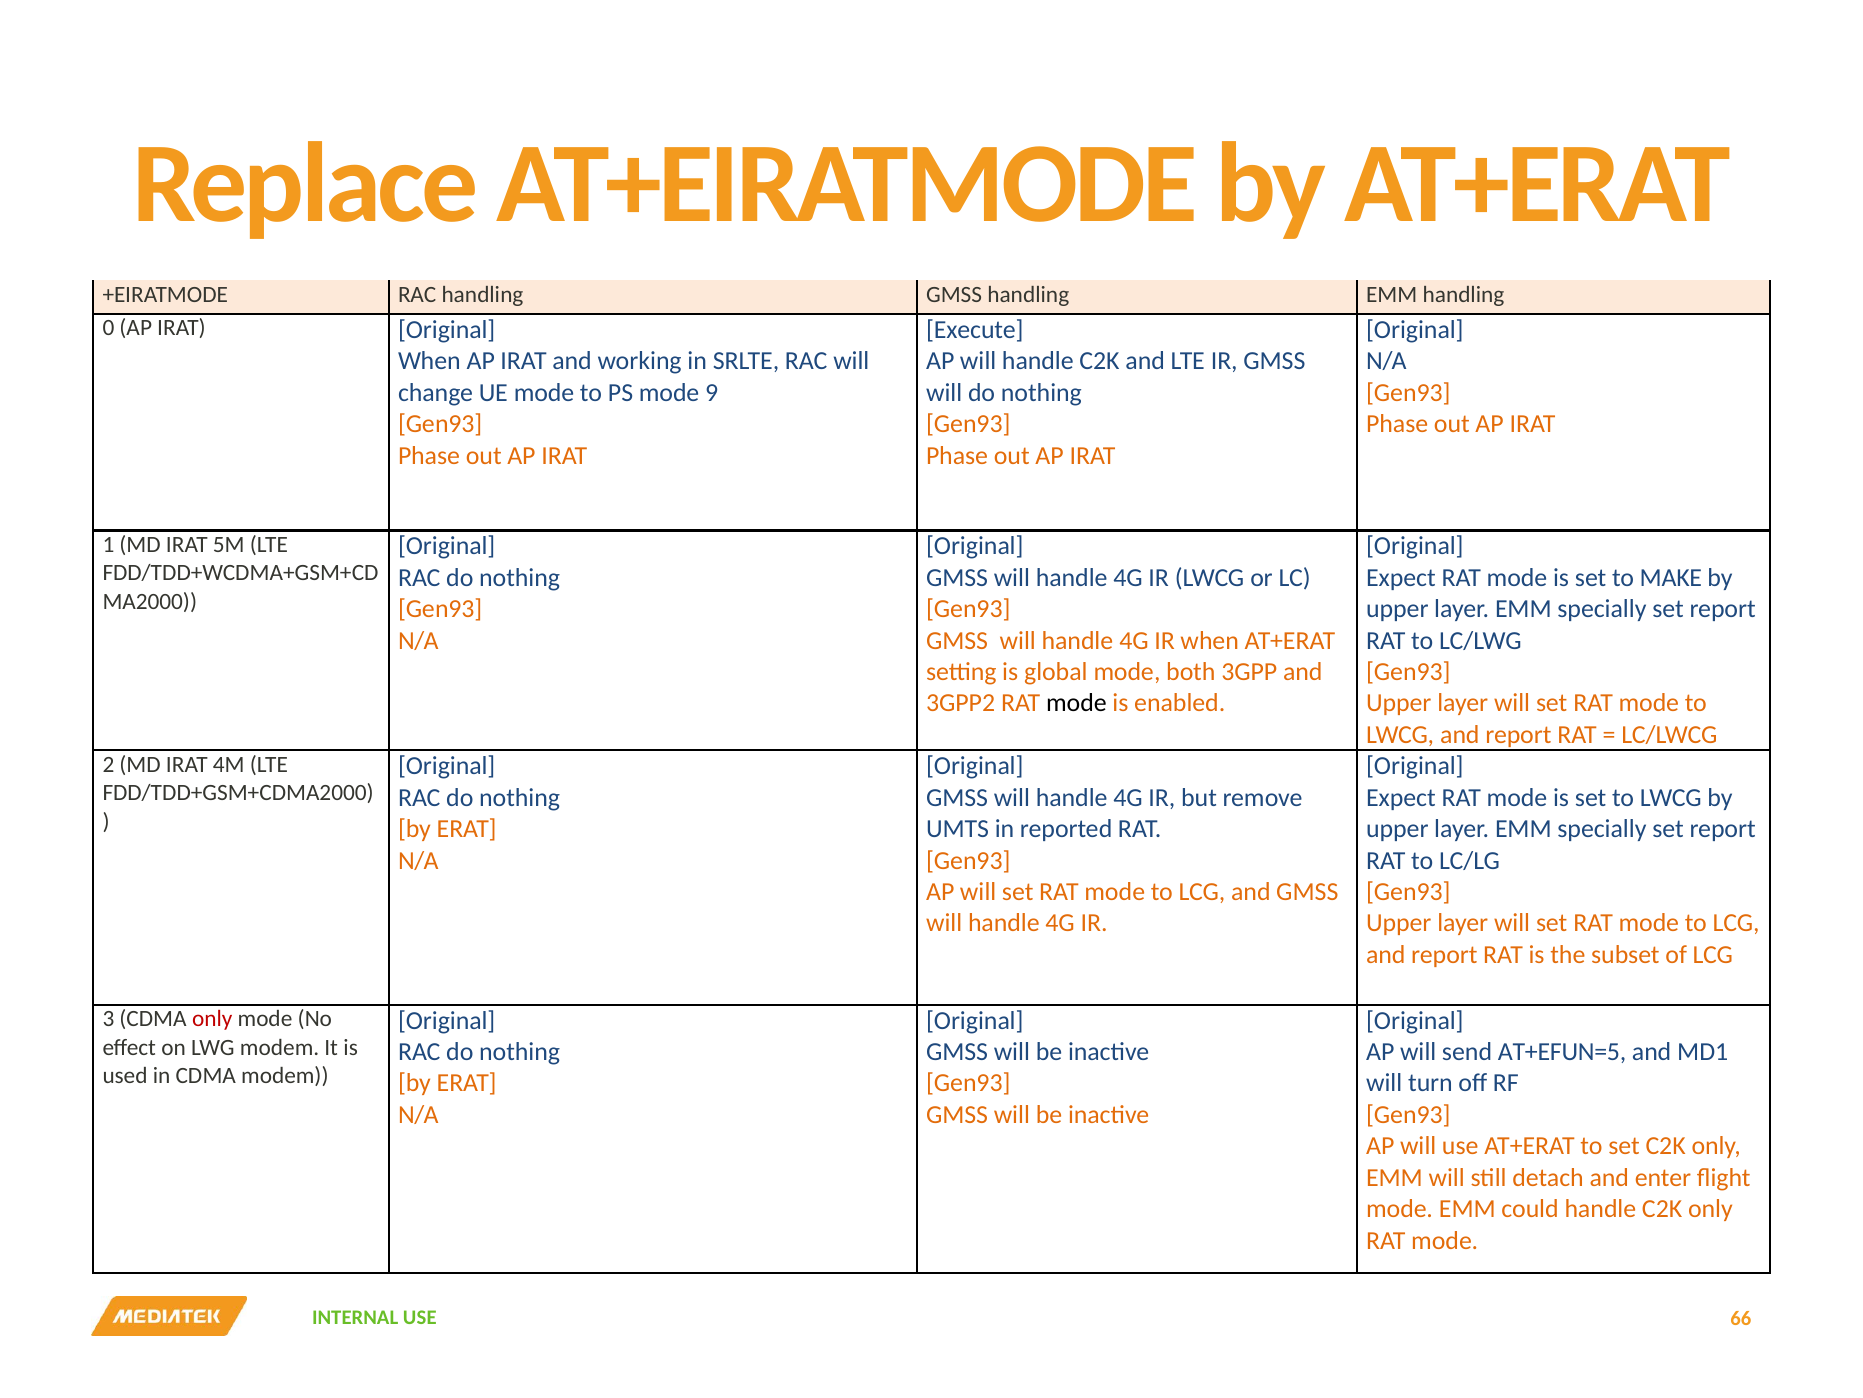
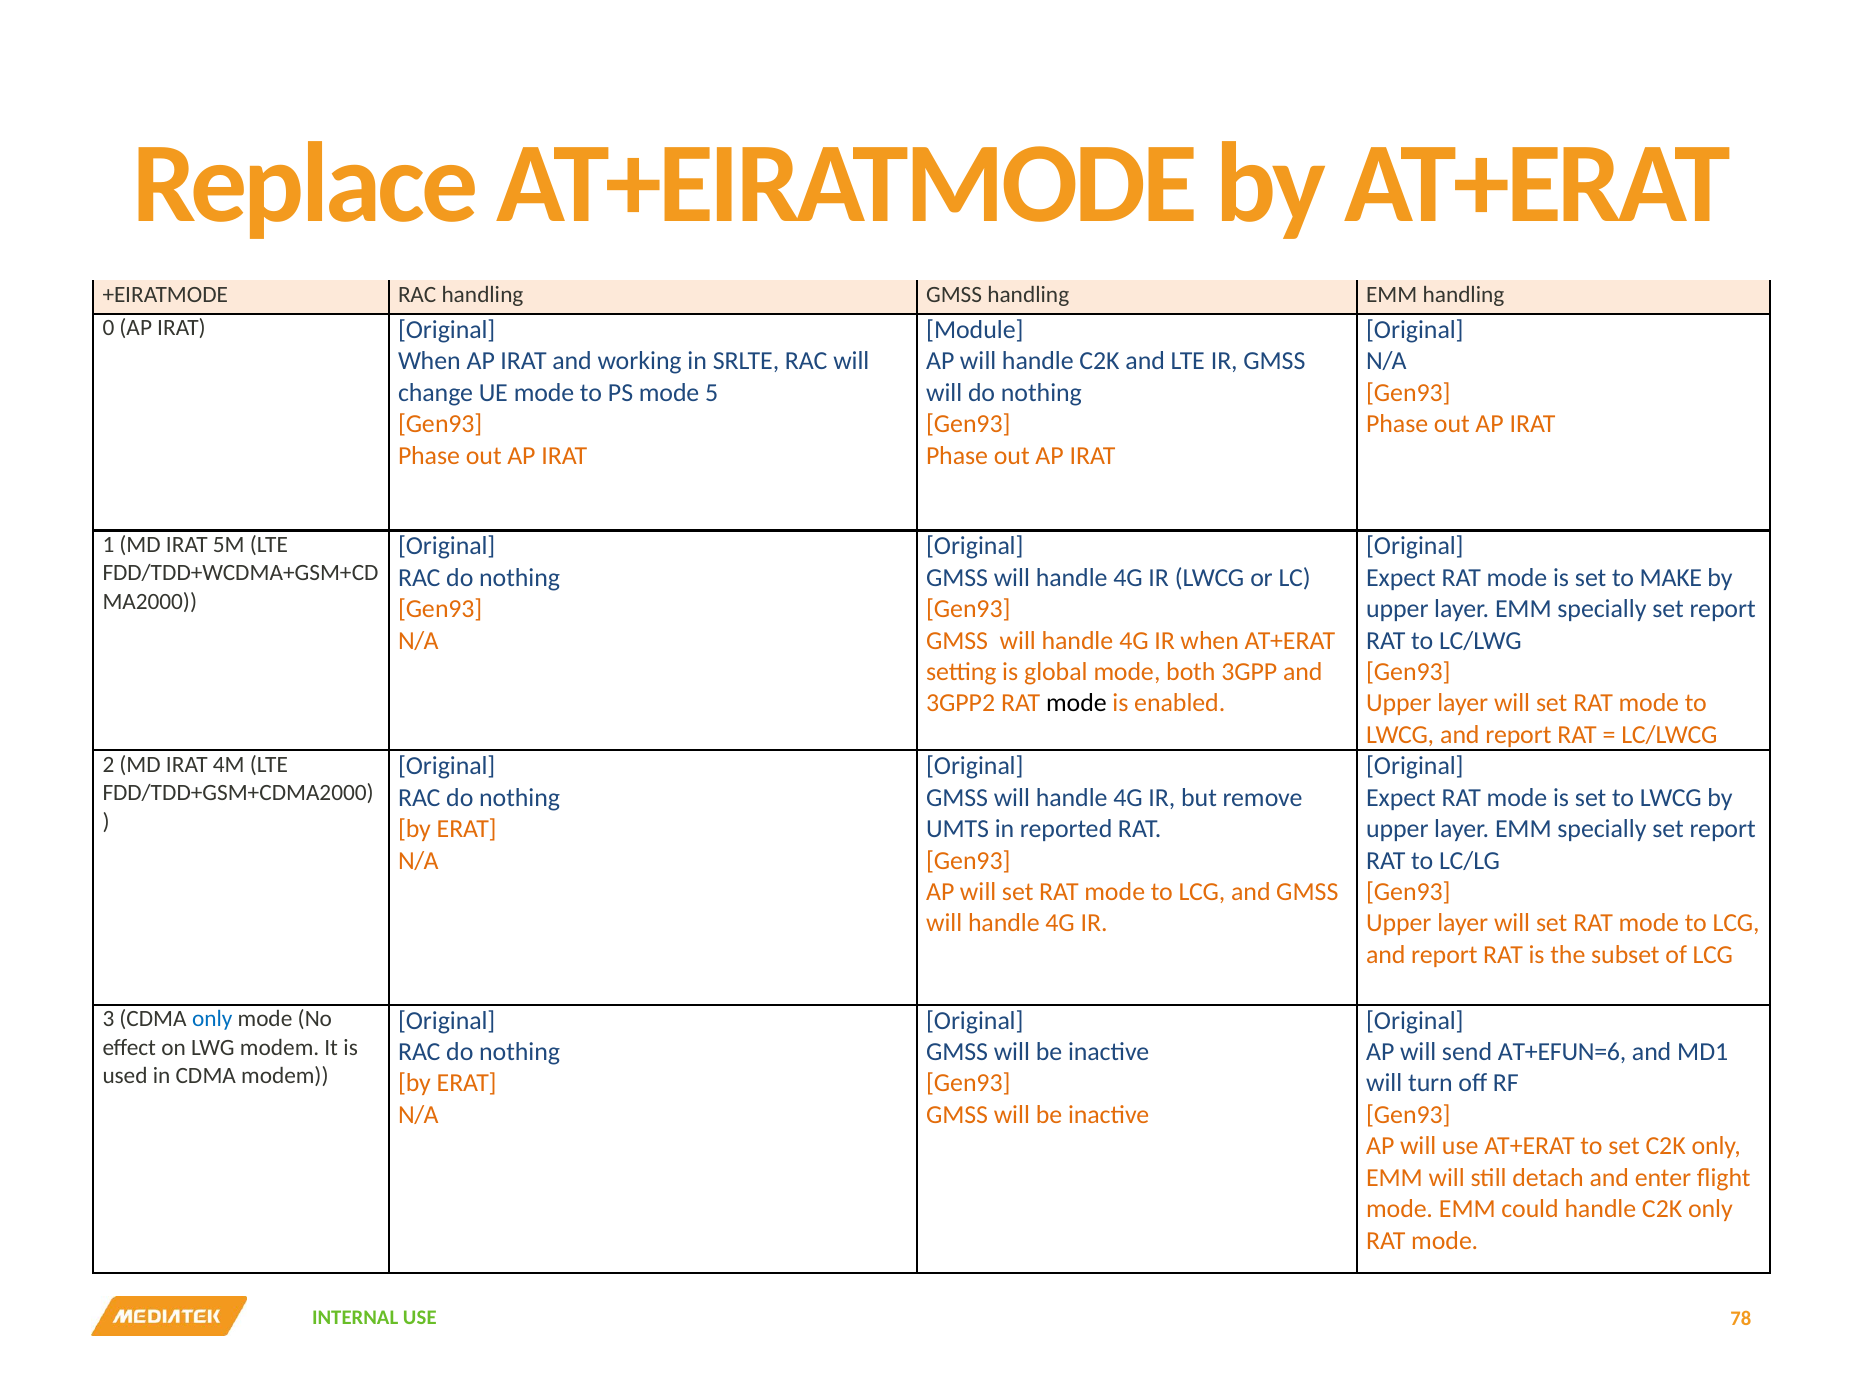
Execute: Execute -> Module
9: 9 -> 5
only at (212, 1018) colour: red -> blue
AT+EFUN=5: AT+EFUN=5 -> AT+EFUN=6
66: 66 -> 78
